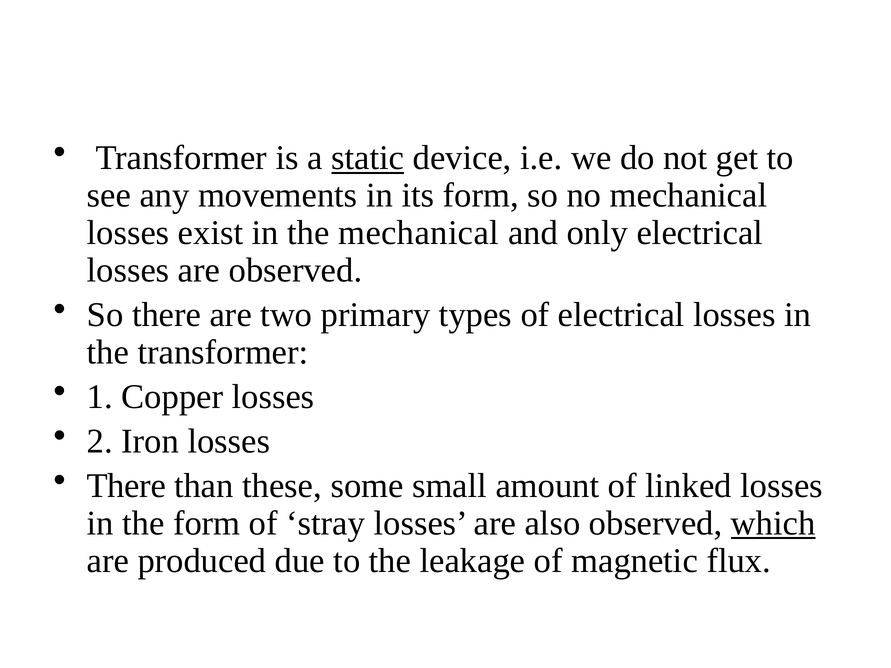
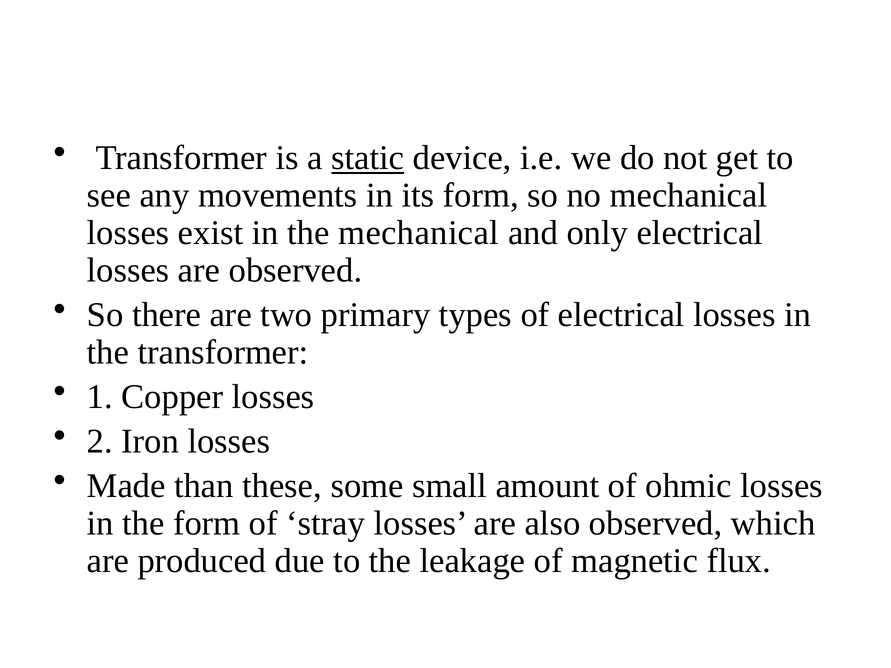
There at (126, 486): There -> Made
linked: linked -> ohmic
which underline: present -> none
